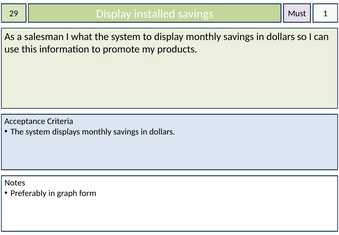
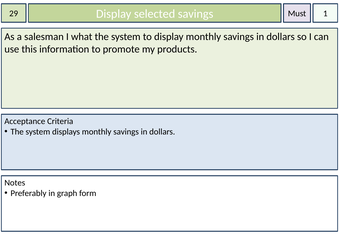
installed: installed -> selected
